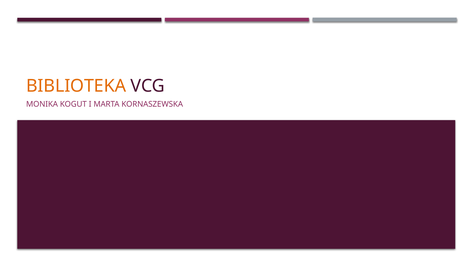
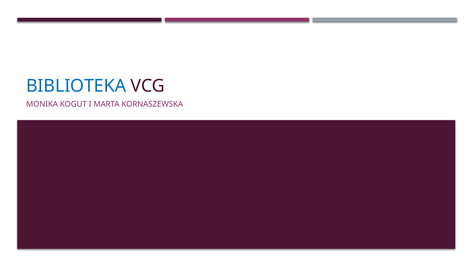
BIBLIOTEKA colour: orange -> blue
